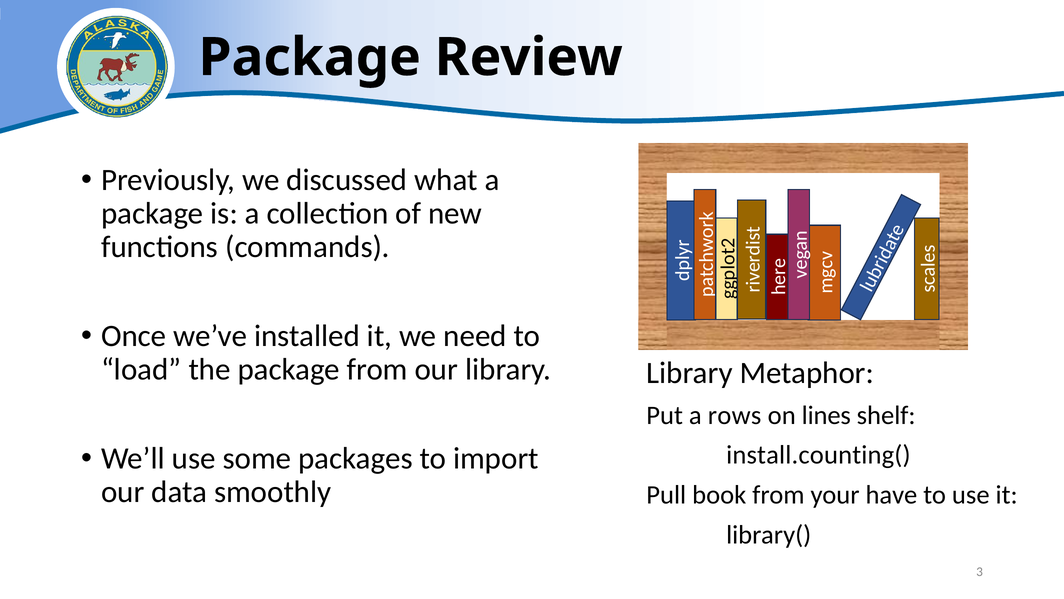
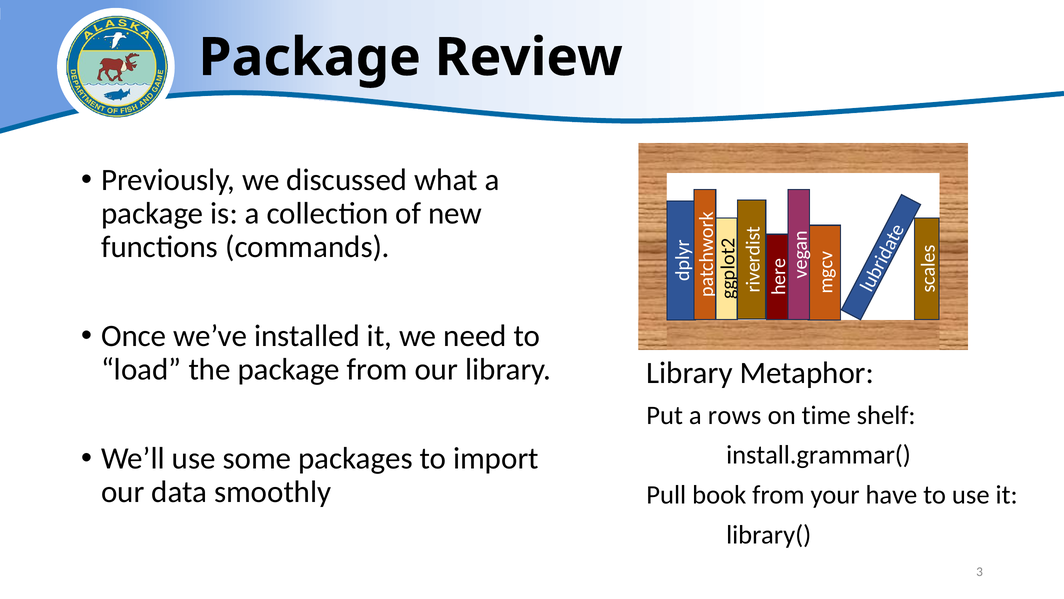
lines: lines -> time
install.counting(: install.counting( -> install.grammar(
